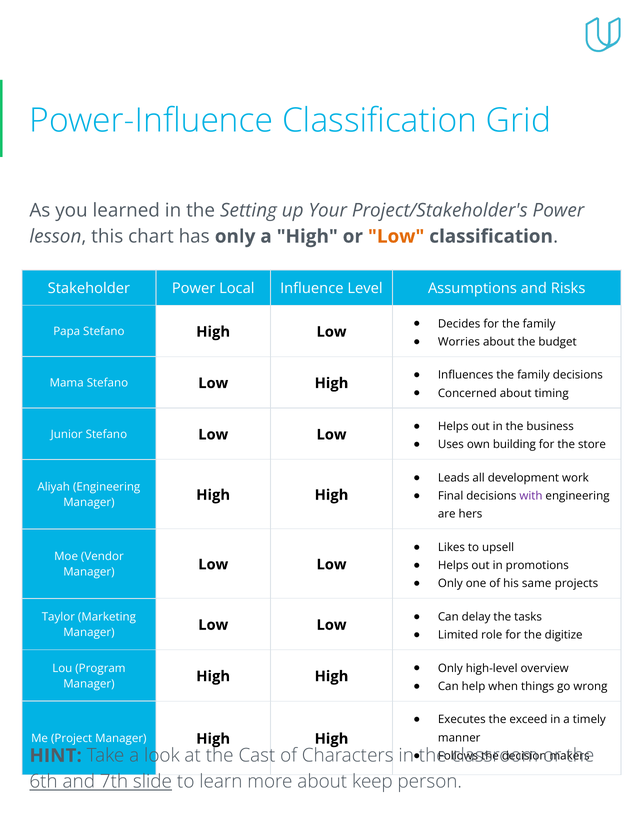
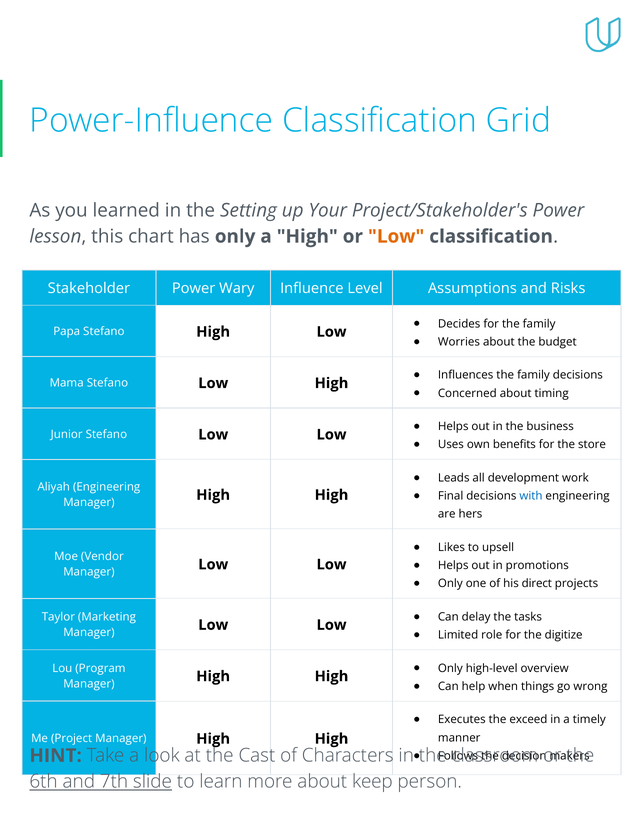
Local: Local -> Wary
building: building -> benefits
with colour: purple -> blue
same: same -> direct
